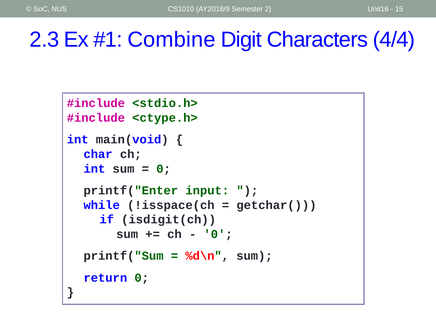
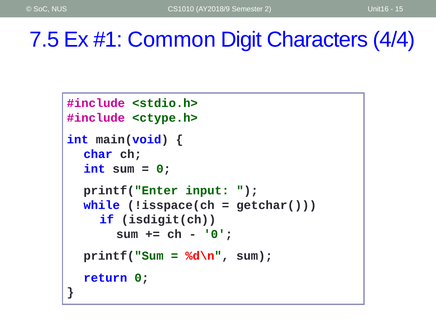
2.3: 2.3 -> 7.5
Combine: Combine -> Common
